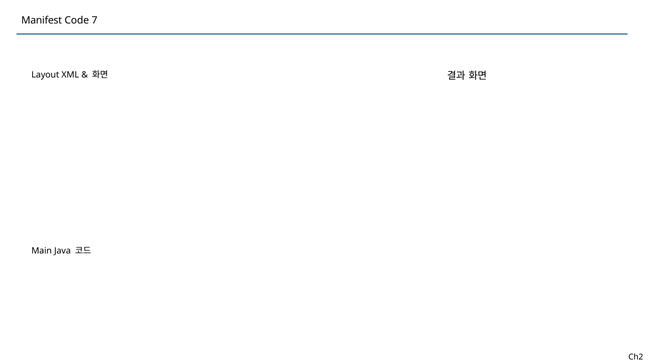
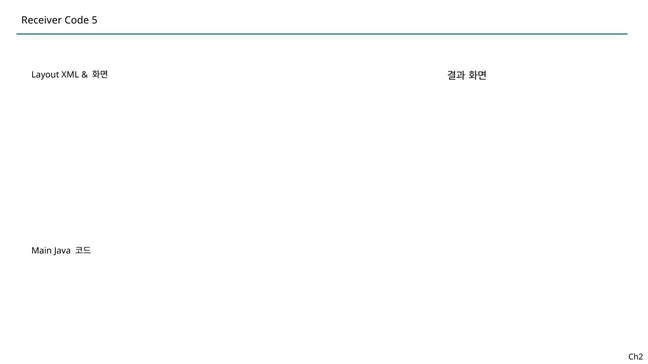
Manifest: Manifest -> Receiver
7: 7 -> 5
